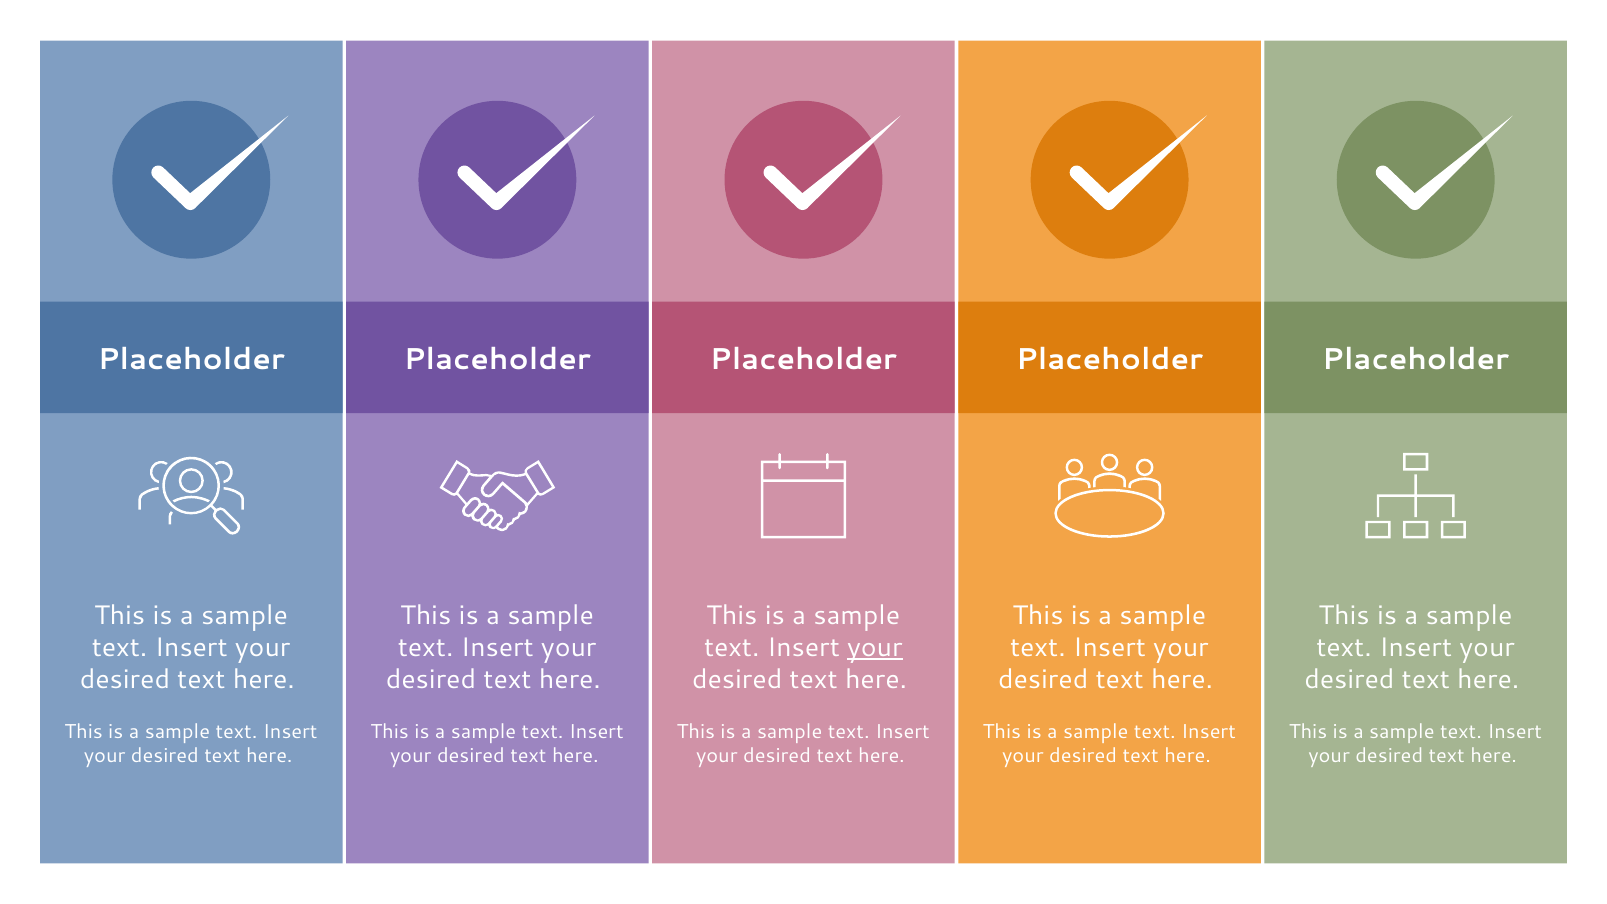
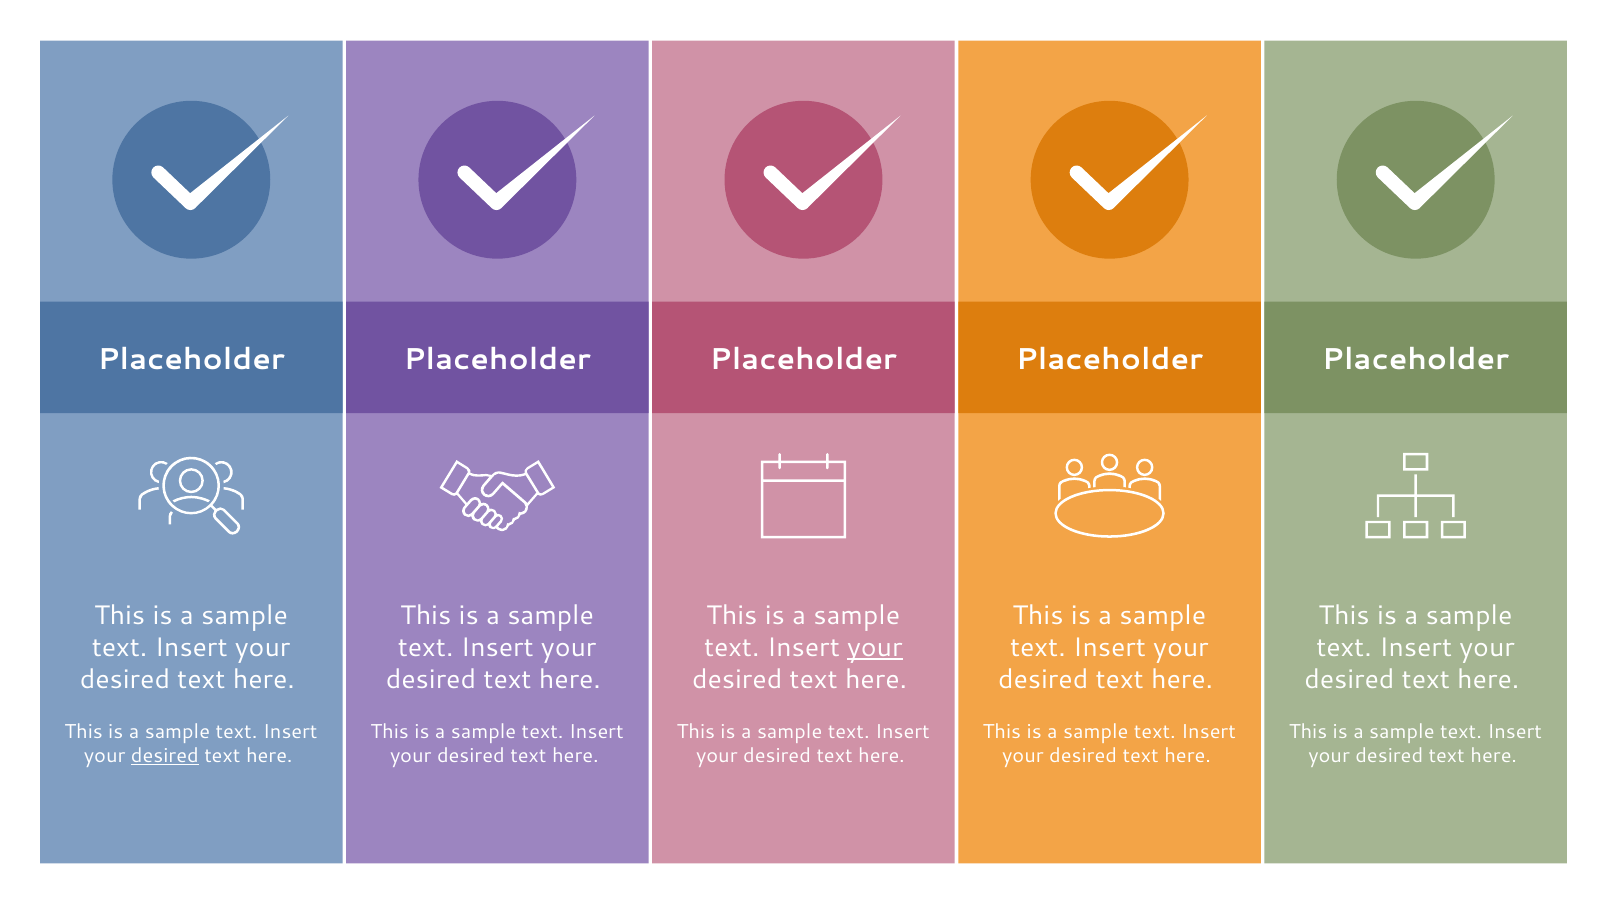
desired at (165, 756) underline: none -> present
